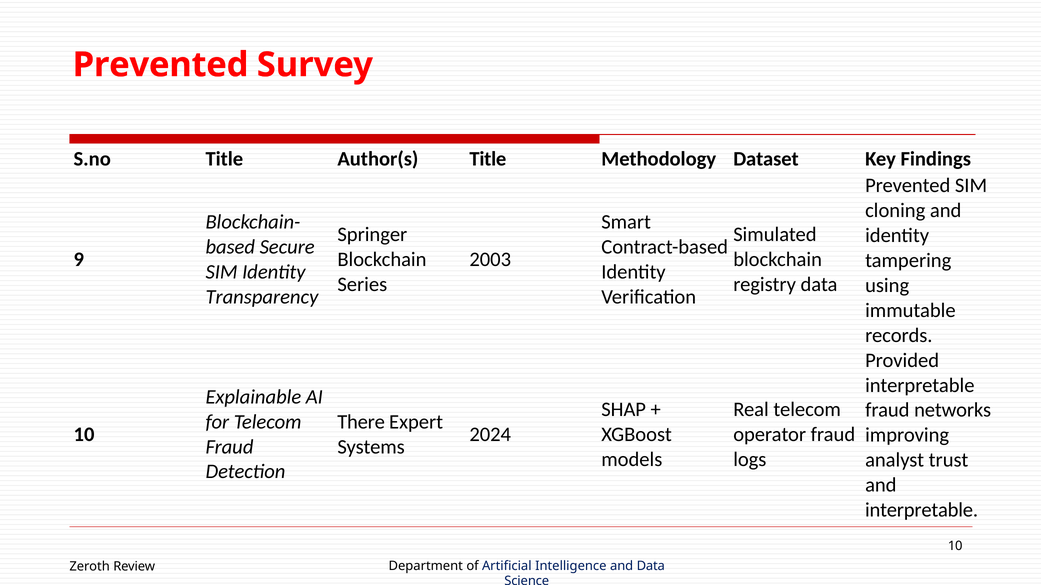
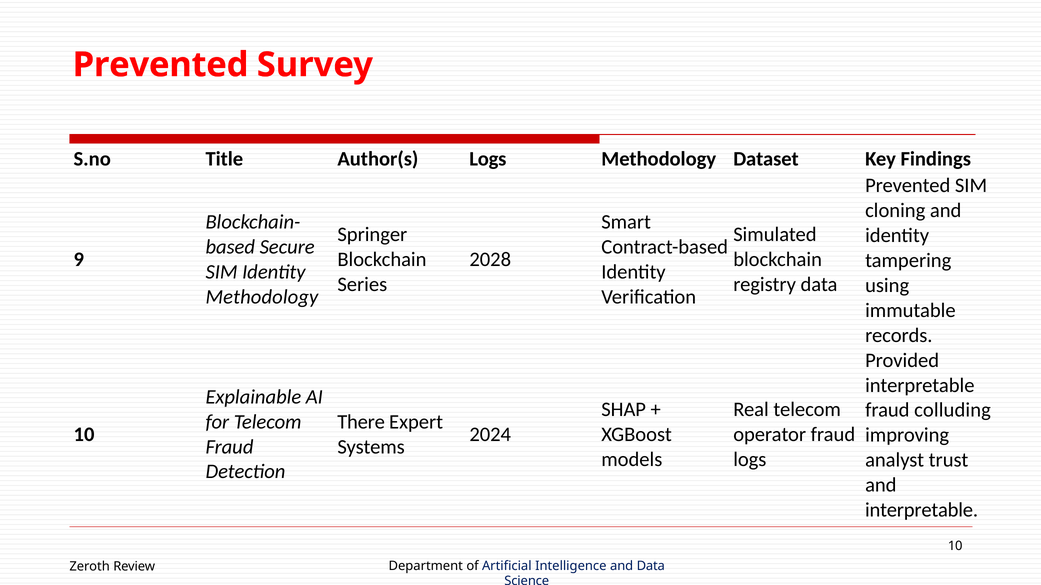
Author(s Title: Title -> Logs
2003: 2003 -> 2028
Transparency at (262, 297): Transparency -> Methodology
networks: networks -> colluding
